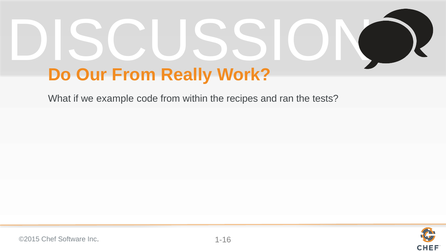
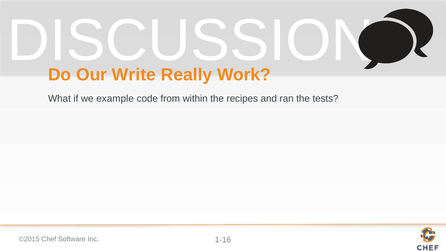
Our From: From -> Write
